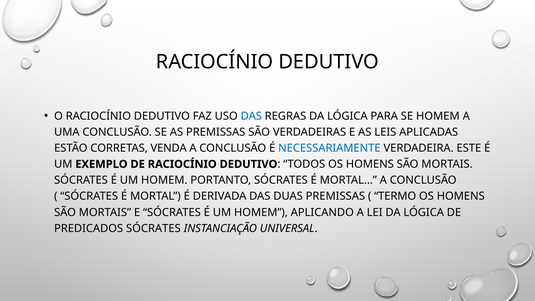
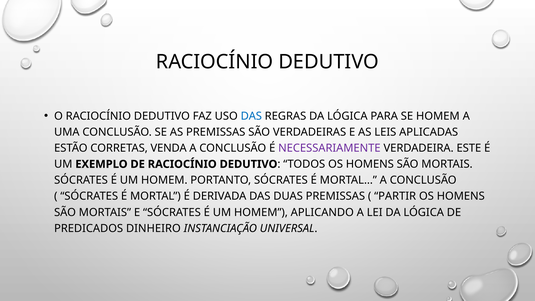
NECESSARIAMENTE colour: blue -> purple
TERMO: TERMO -> PARTIR
PREDICADOS SÓCRATES: SÓCRATES -> DINHEIRO
